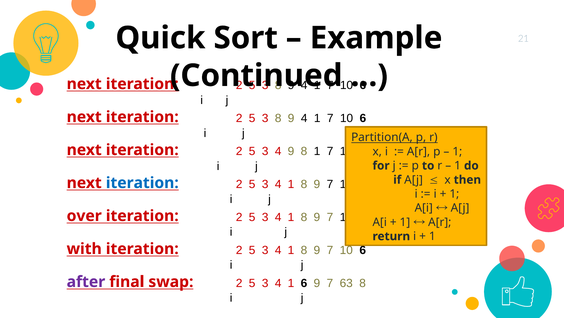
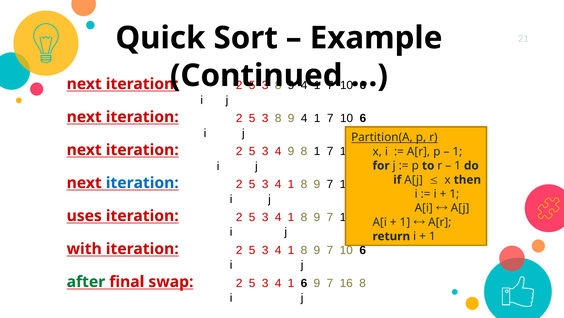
over: over -> uses
after colour: purple -> green
63: 63 -> 16
